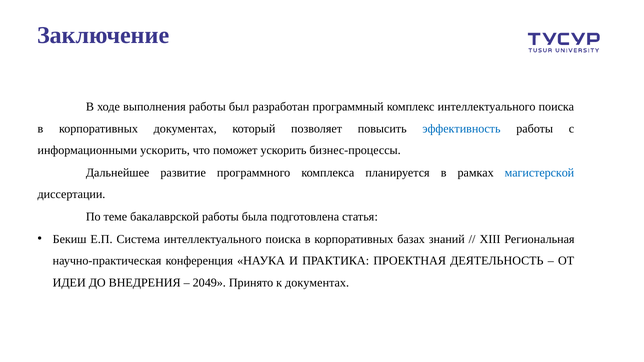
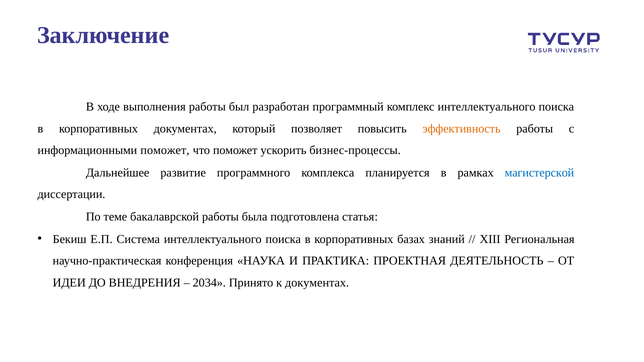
эффективность colour: blue -> orange
информационными ускорить: ускорить -> поможет
2049: 2049 -> 2034
